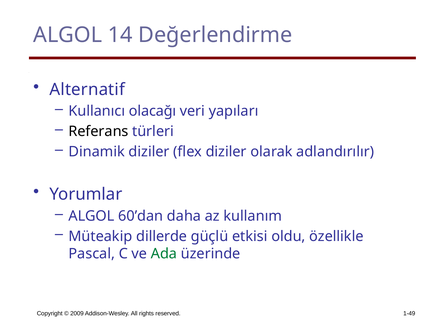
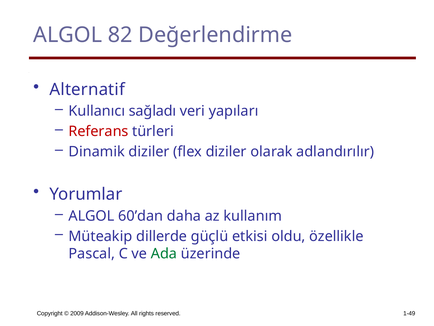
14: 14 -> 82
olacağı: olacağı -> sağladı
Referans colour: black -> red
